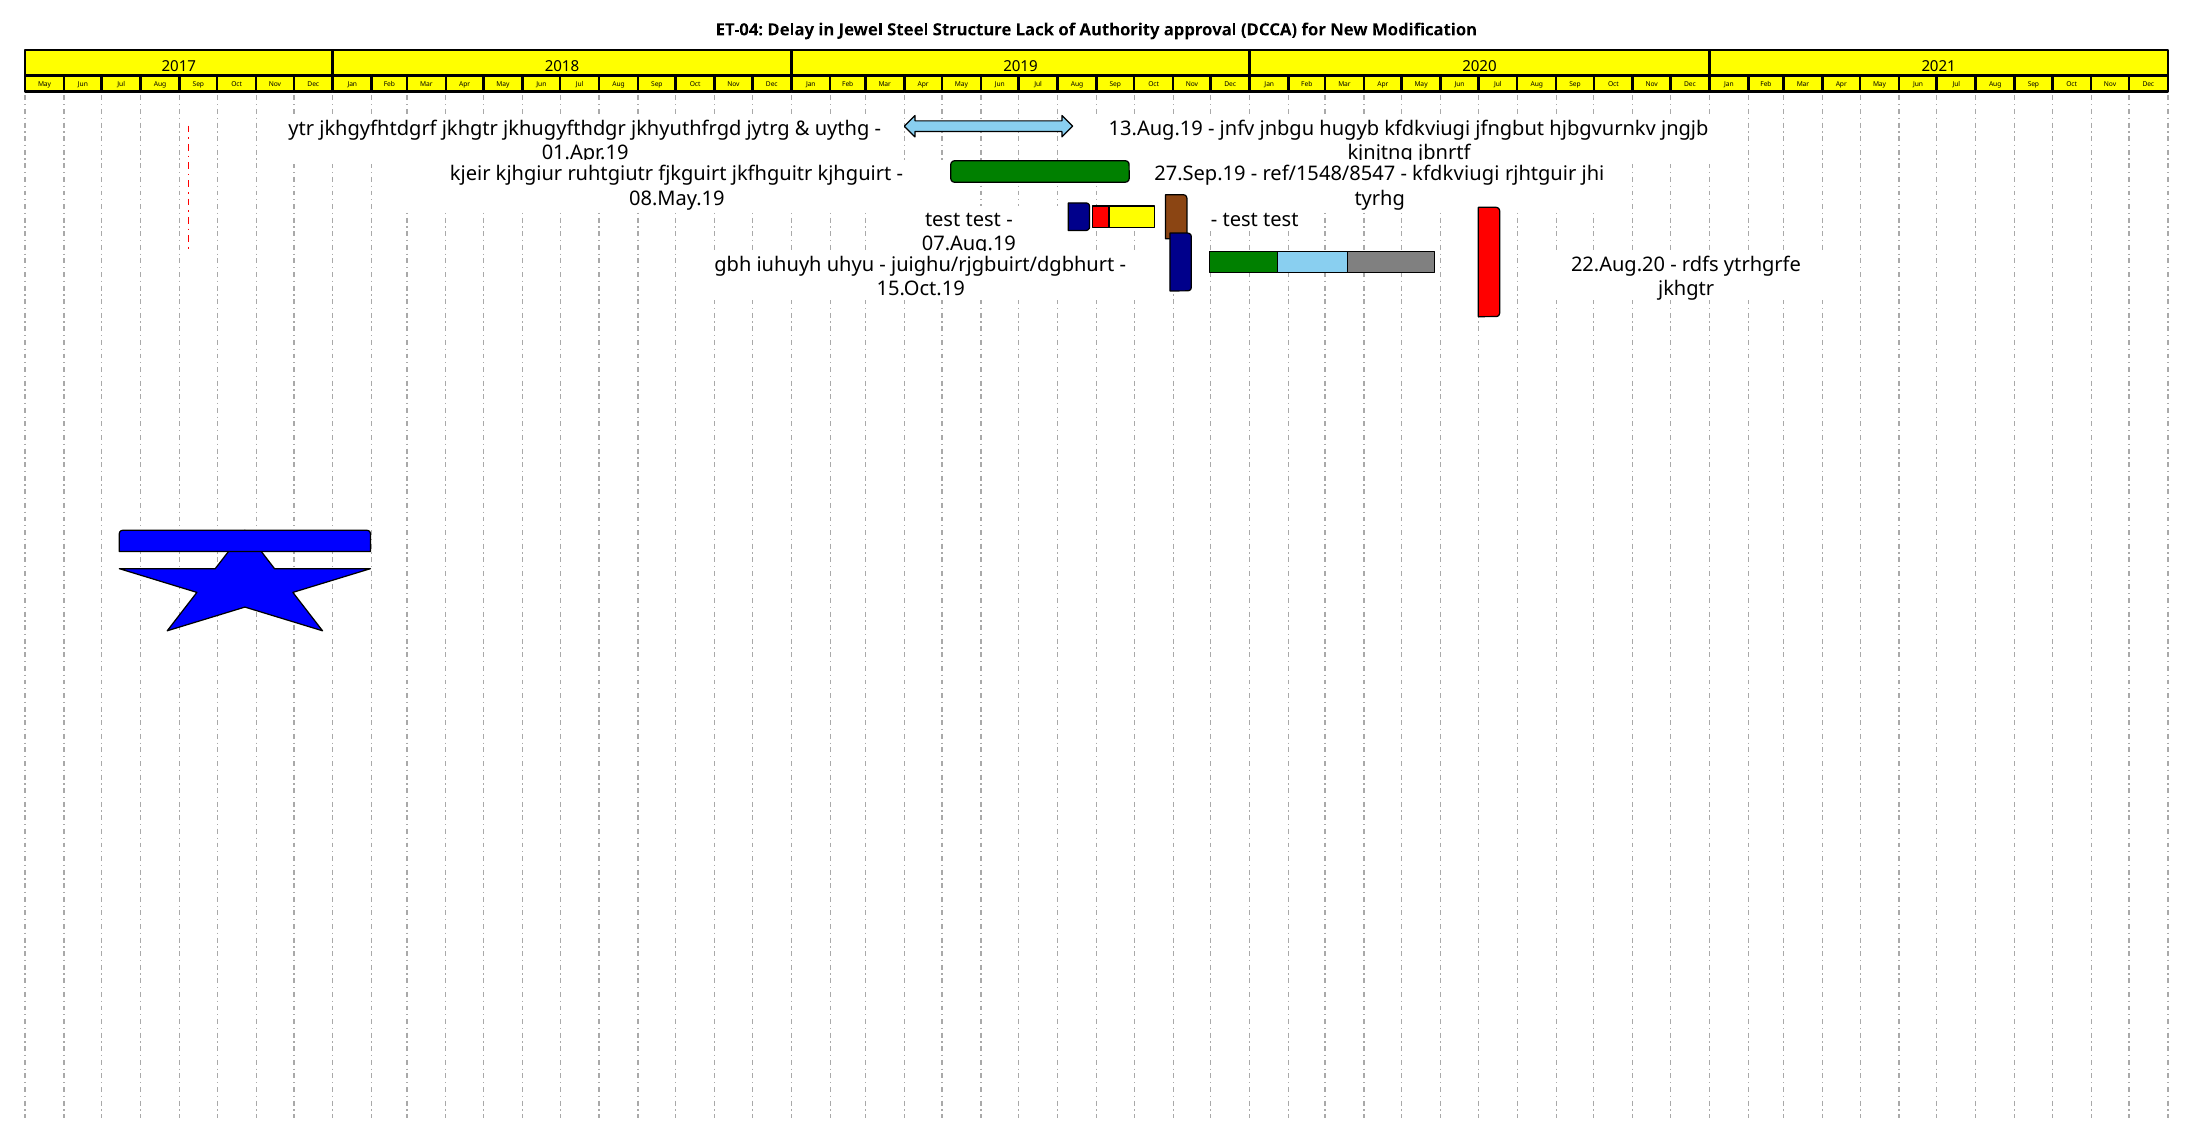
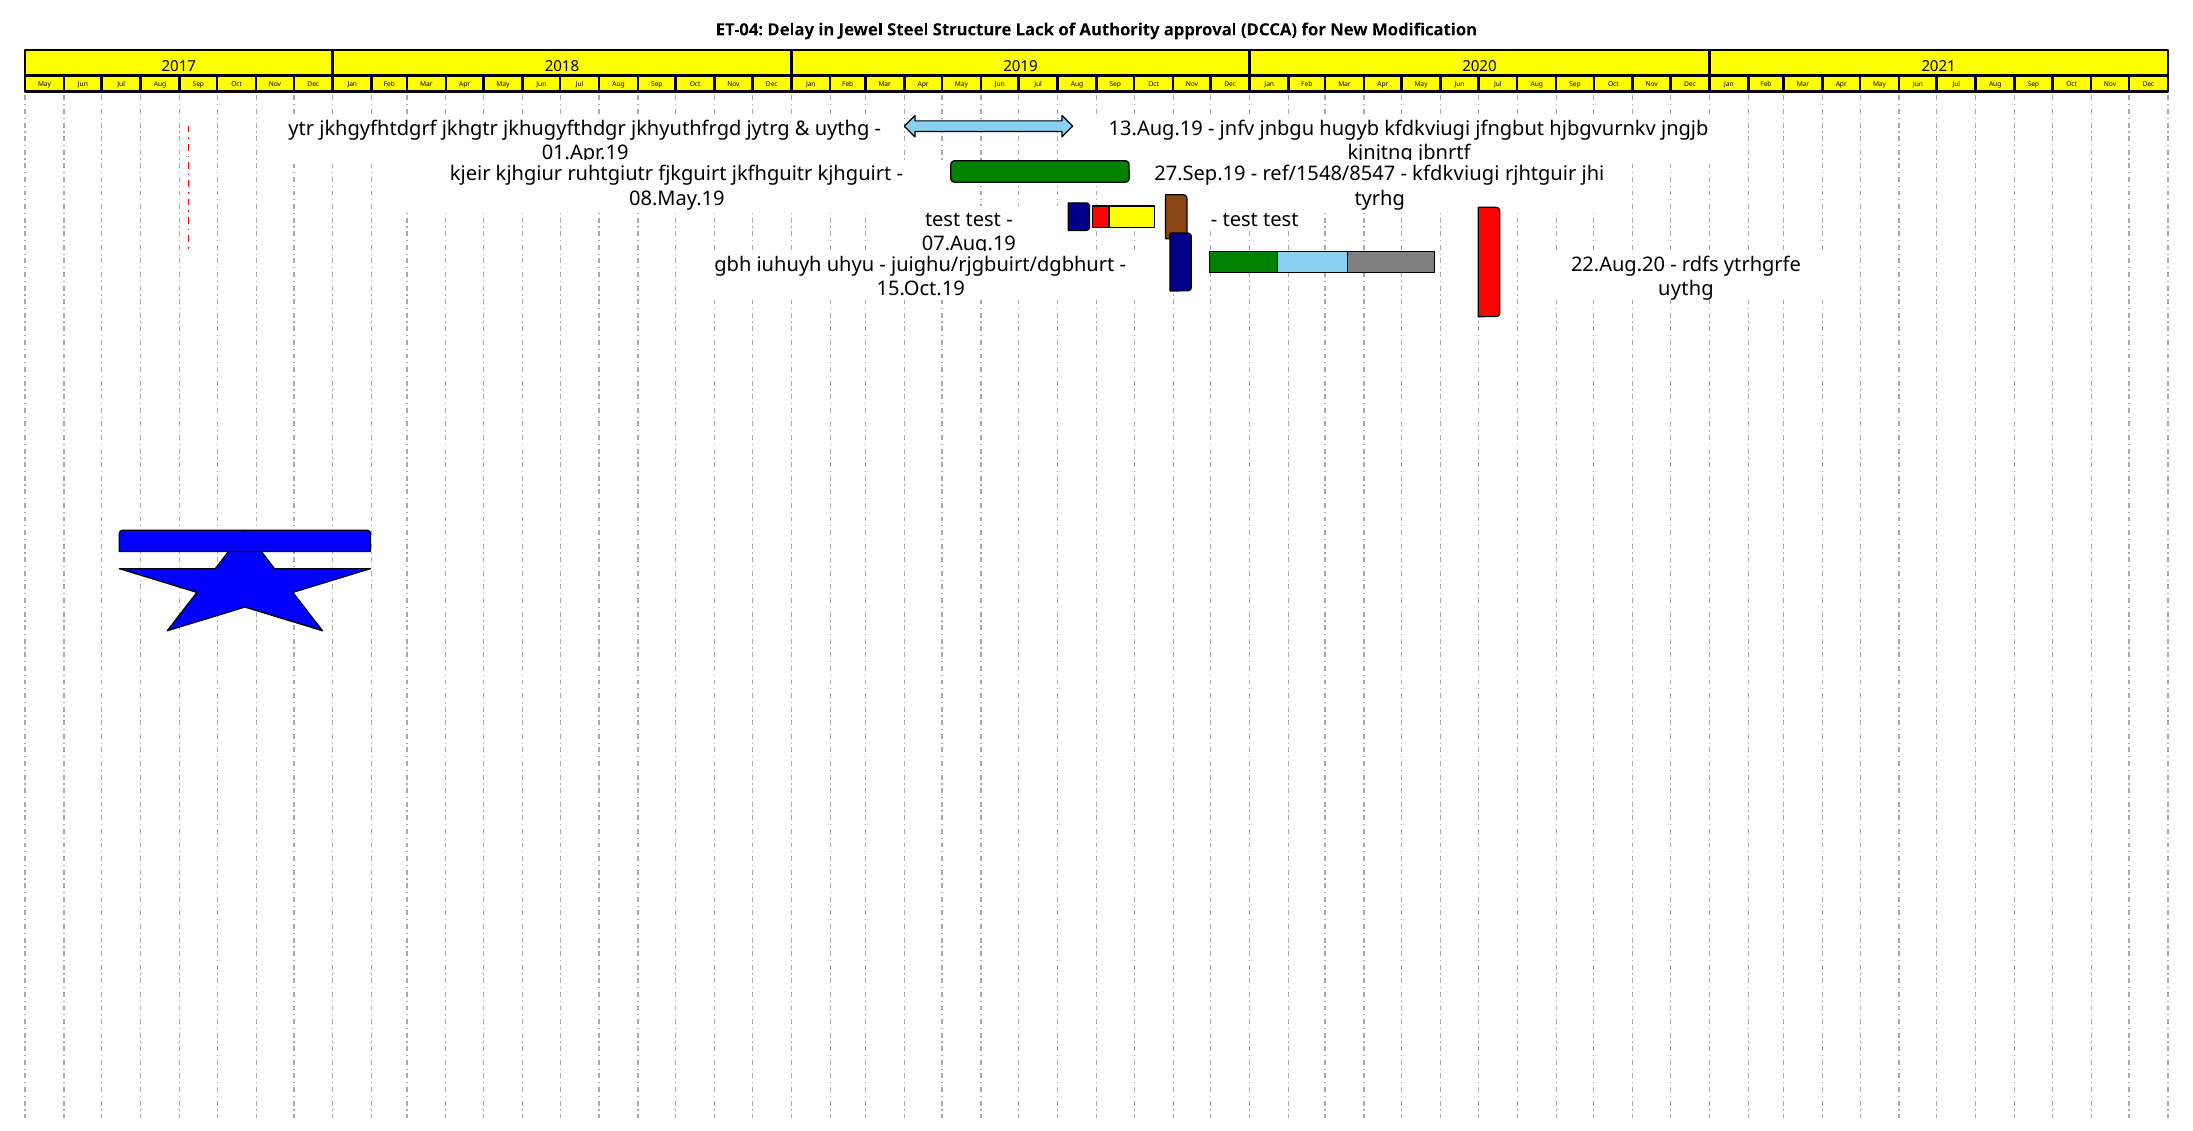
jkhgtr at (1686, 289): jkhgtr -> uythg
